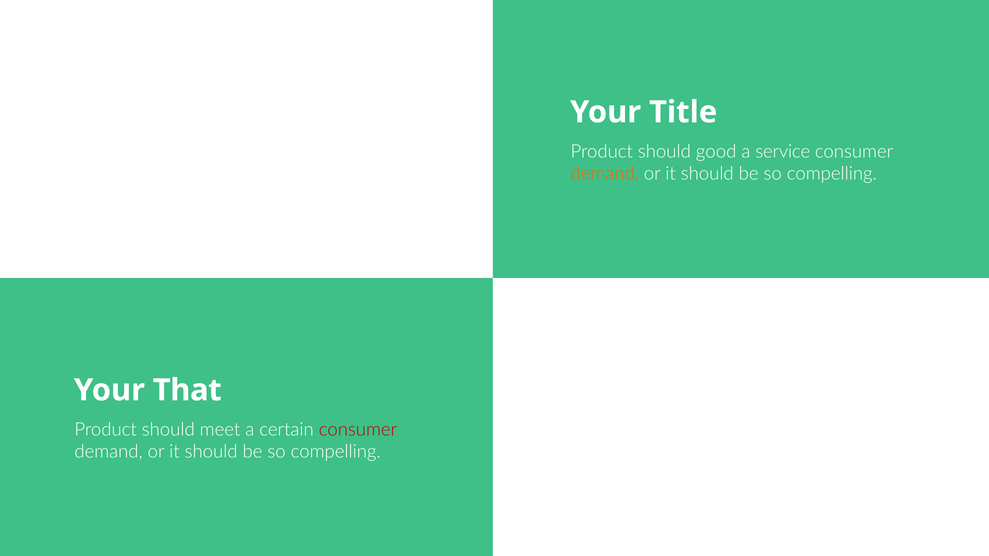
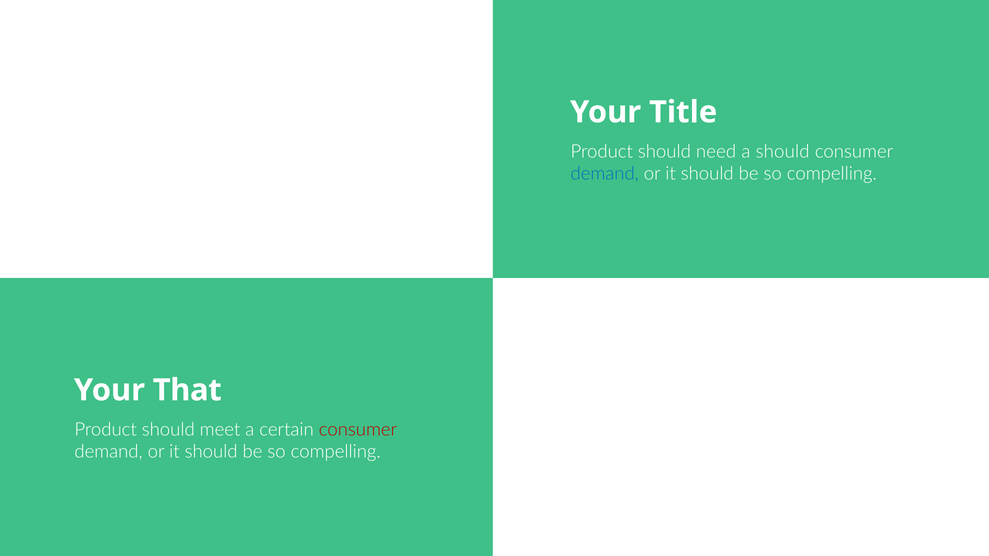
good: good -> need
a service: service -> should
demand at (605, 174) colour: orange -> blue
